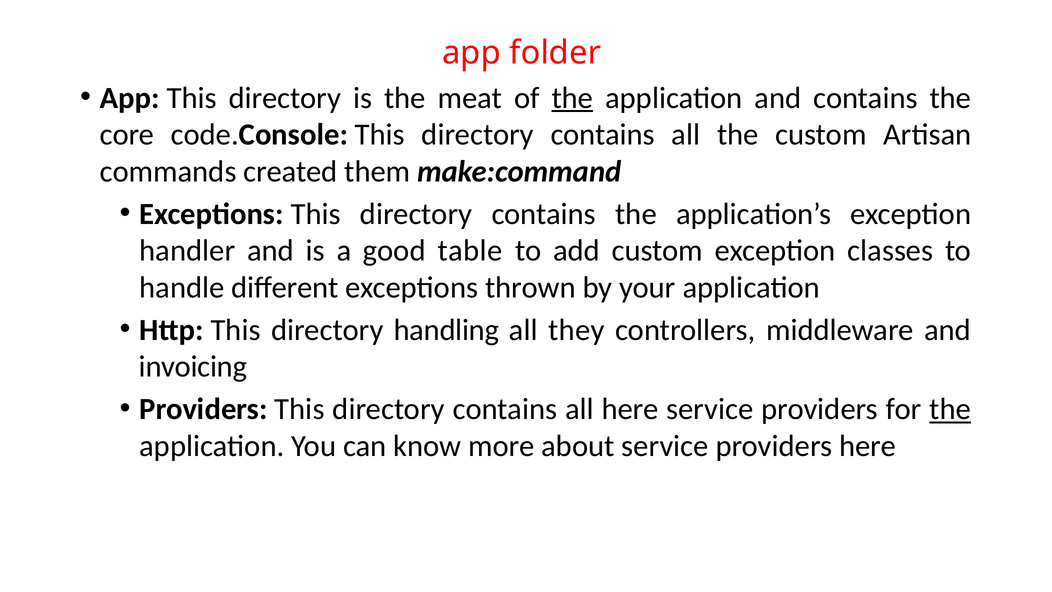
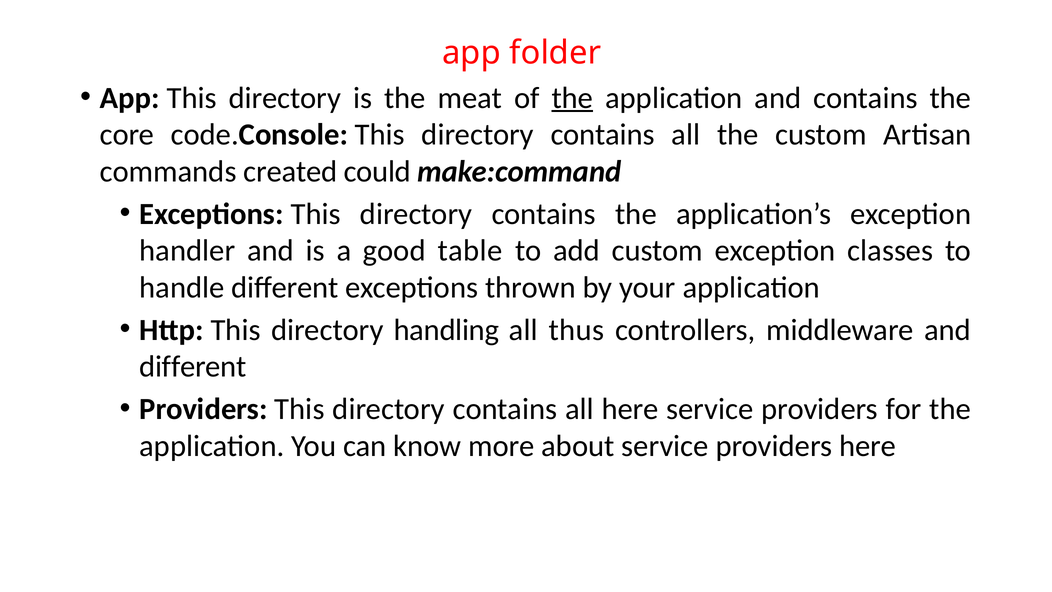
them: them -> could
they: they -> thus
invoicing at (193, 367): invoicing -> different
the at (950, 409) underline: present -> none
